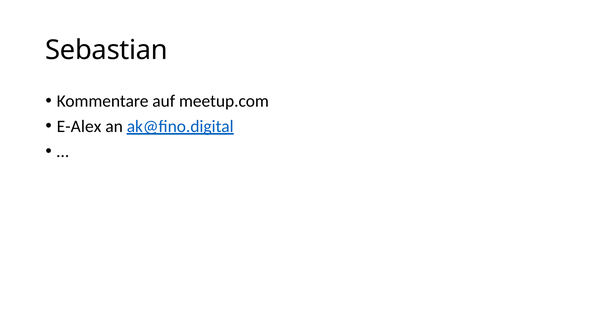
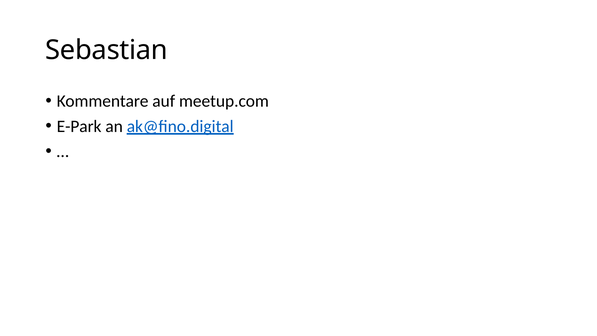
E-Alex: E-Alex -> E-Park
